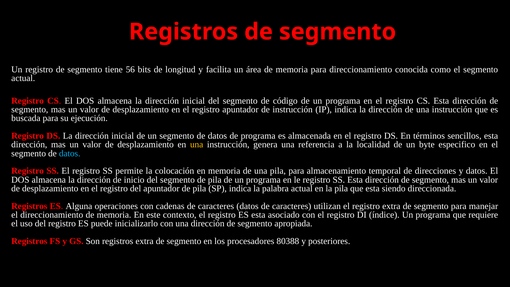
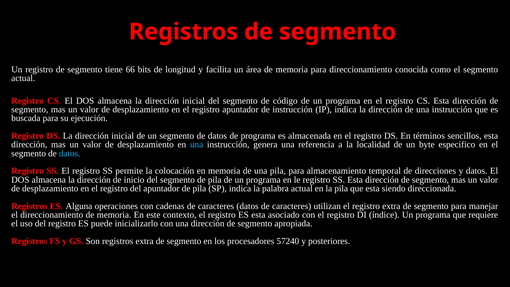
56: 56 -> 66
una at (197, 145) colour: yellow -> light blue
80388: 80388 -> 57240
